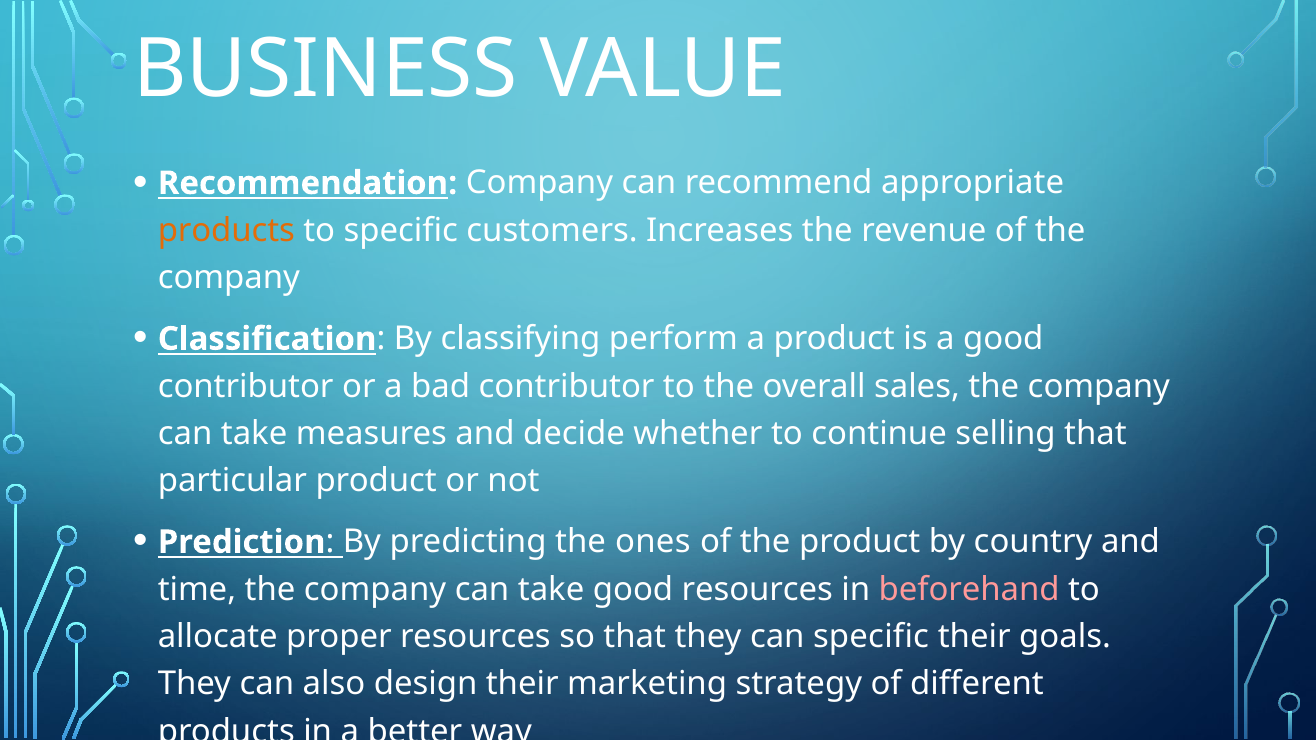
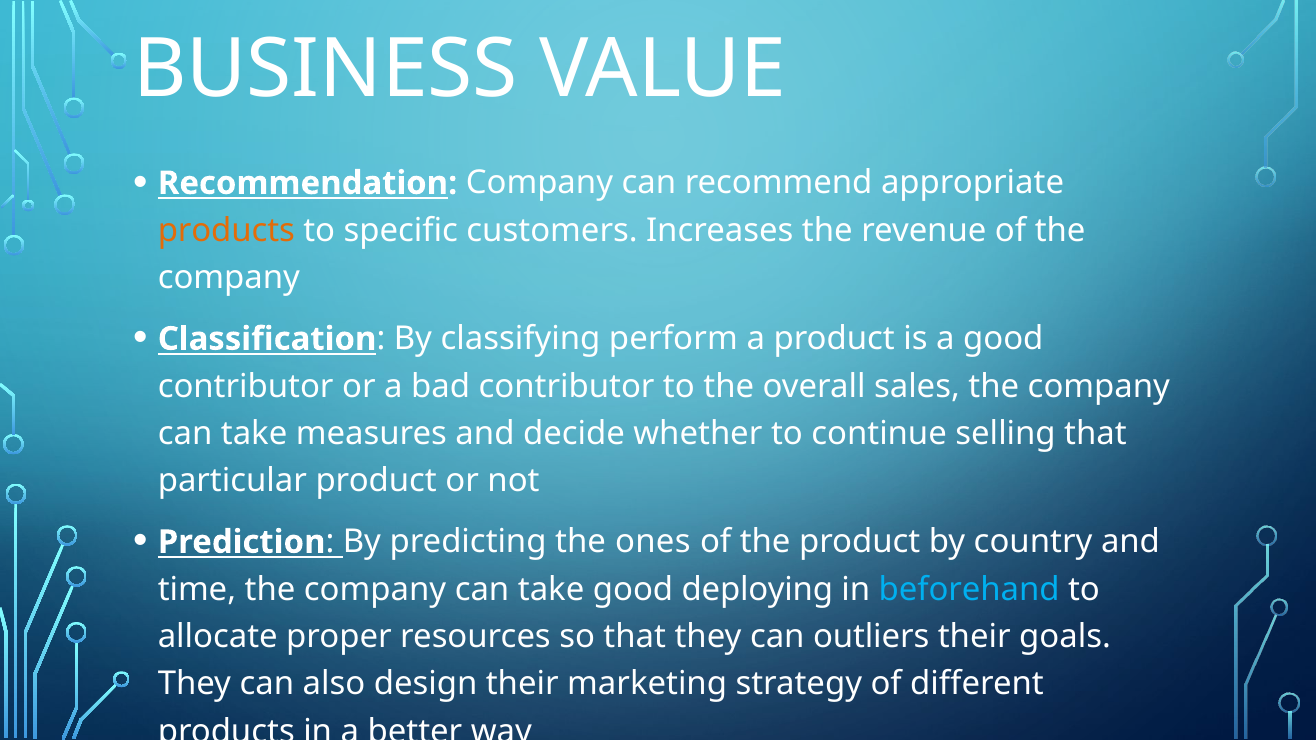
good resources: resources -> deploying
beforehand colour: pink -> light blue
can specific: specific -> outliers
